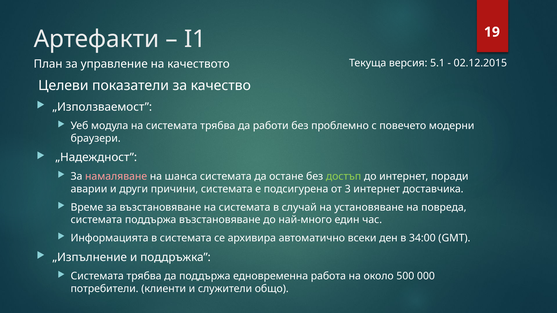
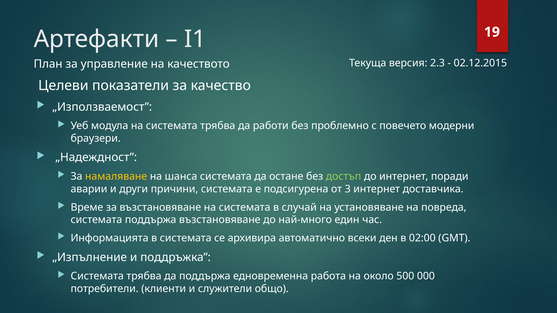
5.1: 5.1 -> 2.3
намаляване colour: pink -> yellow
34:00: 34:00 -> 02:00
